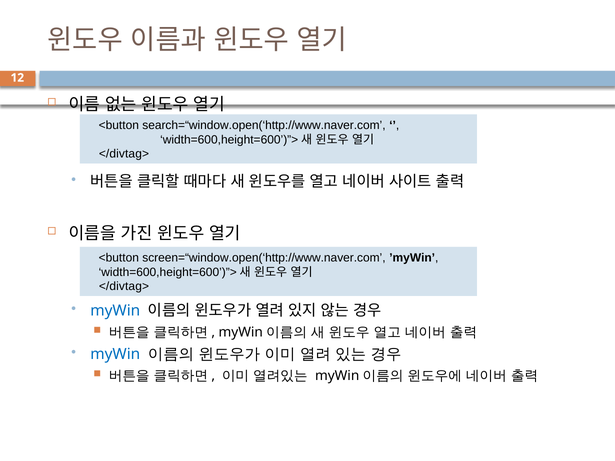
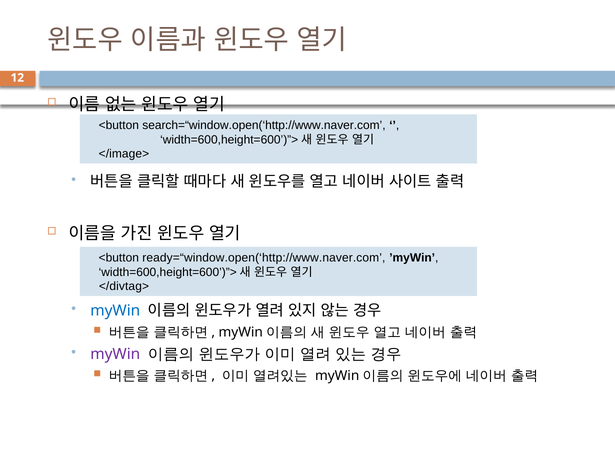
</divtag> at (124, 154): </divtag> -> </image>
screen=“window.open(‘http://www.naver.com: screen=“window.open(‘http://www.naver.com -> ready=“window.open(‘http://www.naver.com
myWin at (115, 355) colour: blue -> purple
